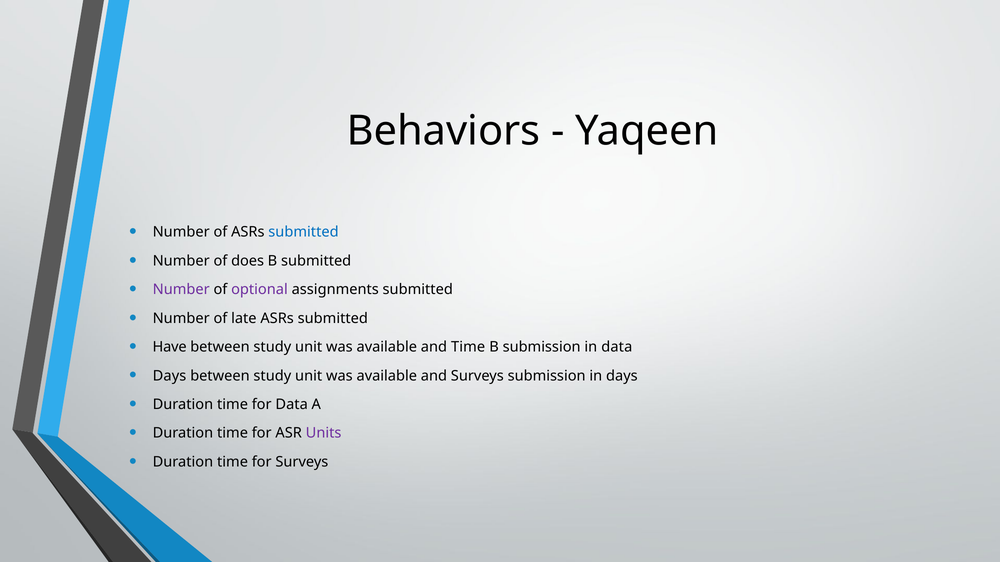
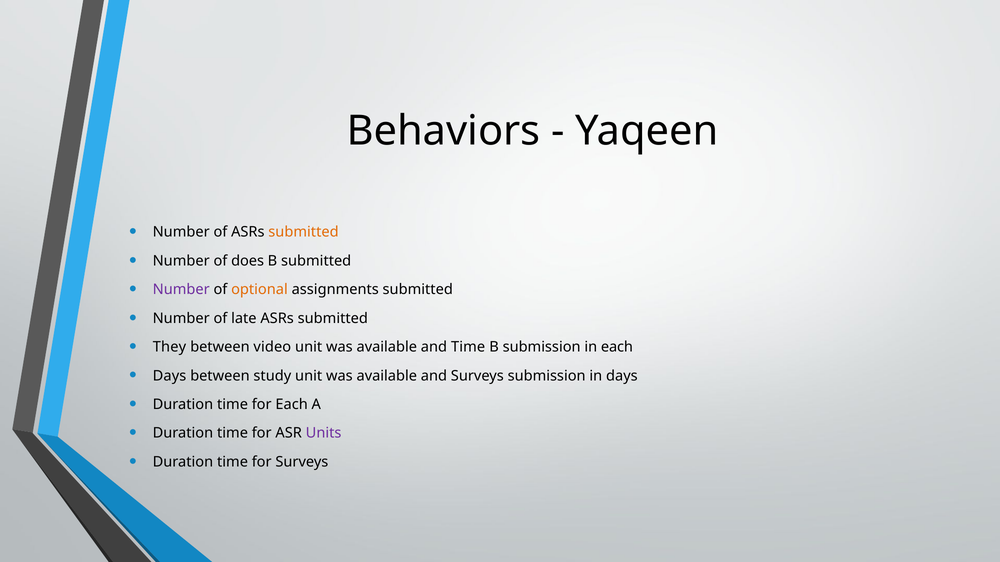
submitted at (303, 232) colour: blue -> orange
optional colour: purple -> orange
Have: Have -> They
study at (272, 347): study -> video
in data: data -> each
for Data: Data -> Each
